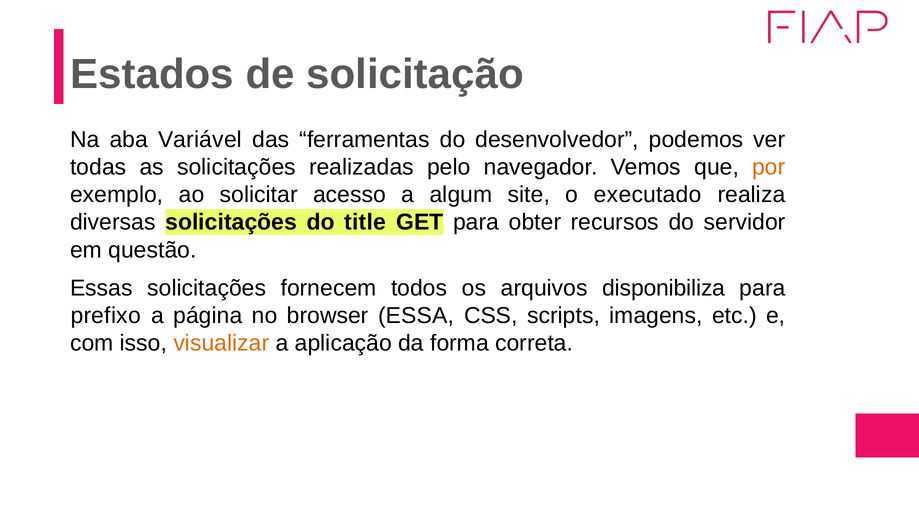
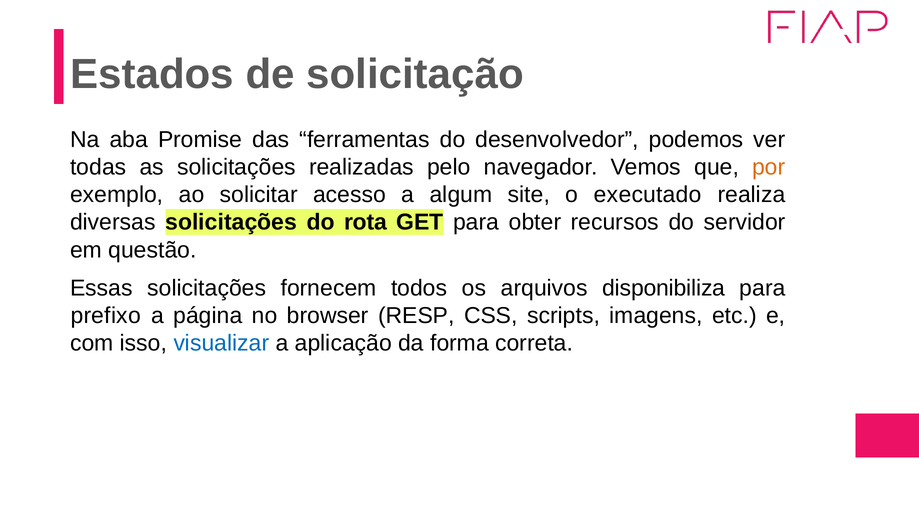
Variável: Variável -> Promise
title: title -> rota
ESSA: ESSA -> RESP
visualizar colour: orange -> blue
